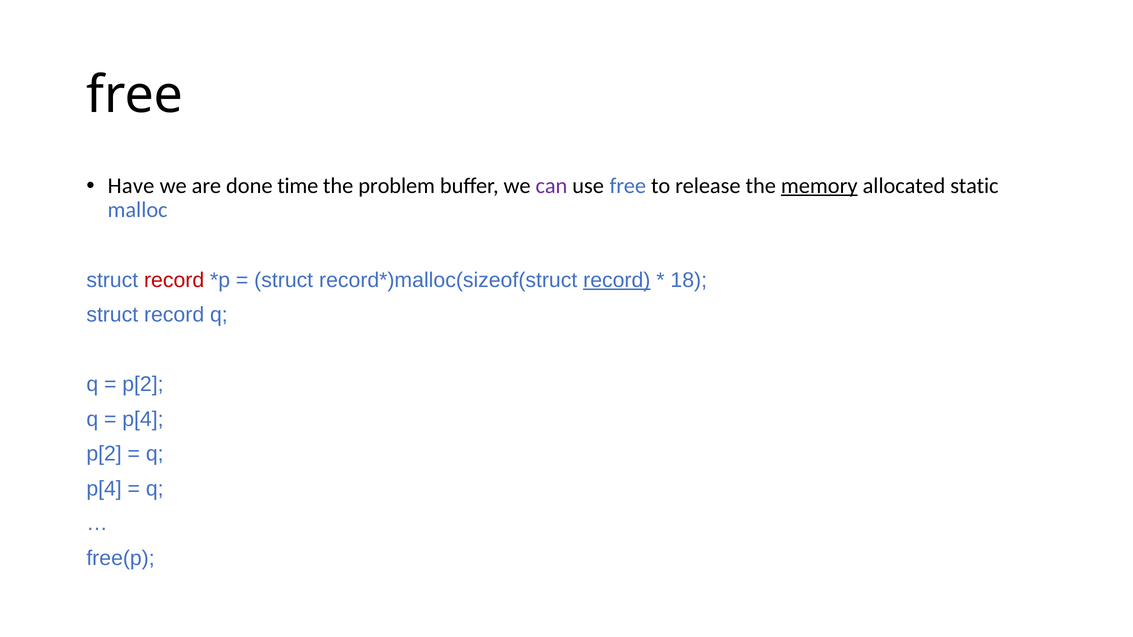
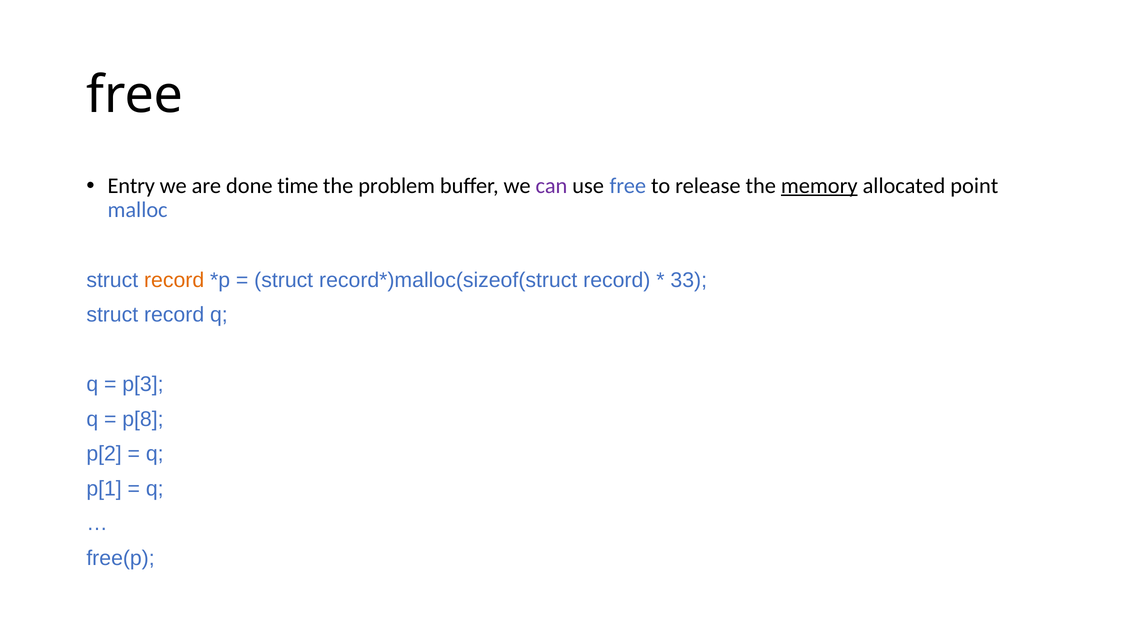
Have: Have -> Entry
static: static -> point
record at (174, 280) colour: red -> orange
record at (617, 280) underline: present -> none
18: 18 -> 33
p[2 at (143, 384): p[2 -> p[3
p[4 at (143, 419): p[4 -> p[8
p[4 at (104, 489): p[4 -> p[1
